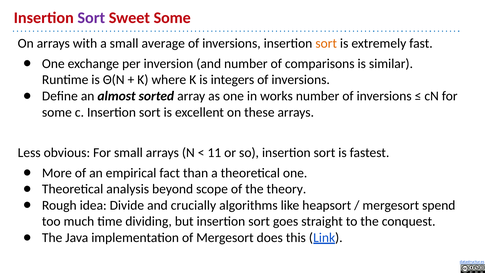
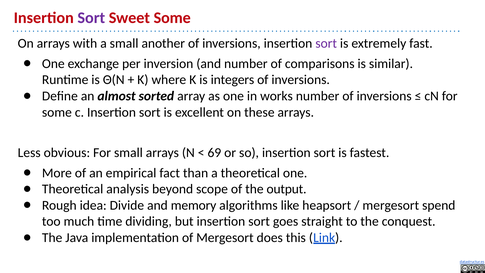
average: average -> another
sort at (326, 43) colour: orange -> purple
11: 11 -> 69
theory: theory -> output
crucially: crucially -> memory
